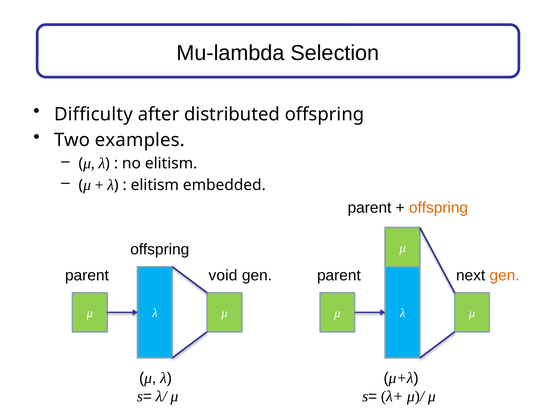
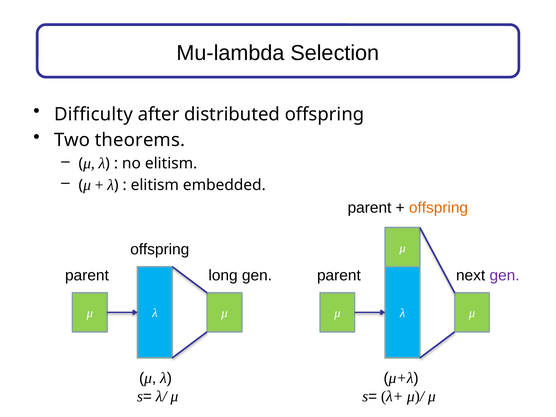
examples: examples -> theorems
void: void -> long
gen at (505, 275) colour: orange -> purple
